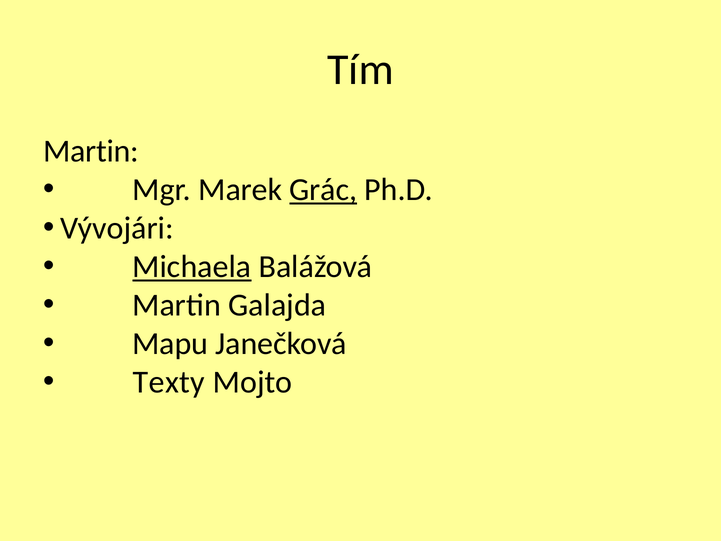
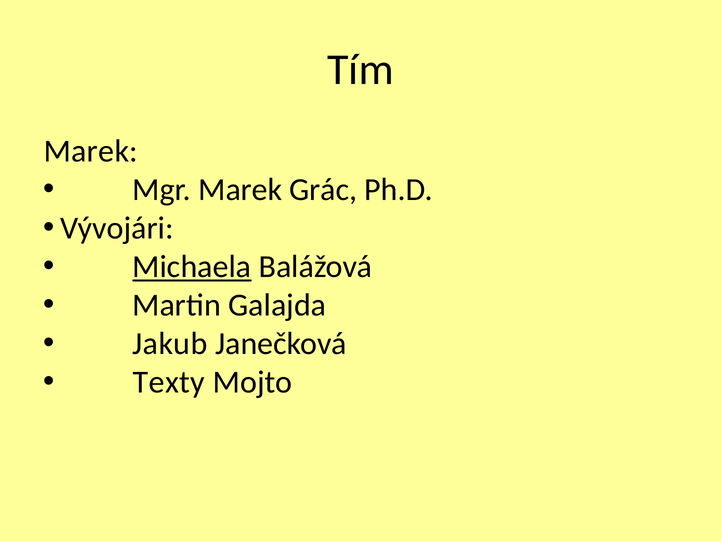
Martin at (91, 151): Martin -> Marek
Grác underline: present -> none
Mapu: Mapu -> Jakub
